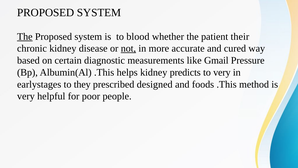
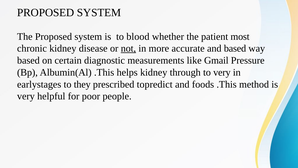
The at (25, 36) underline: present -> none
their: their -> most
and cured: cured -> based
predicts: predicts -> through
designed: designed -> topredict
